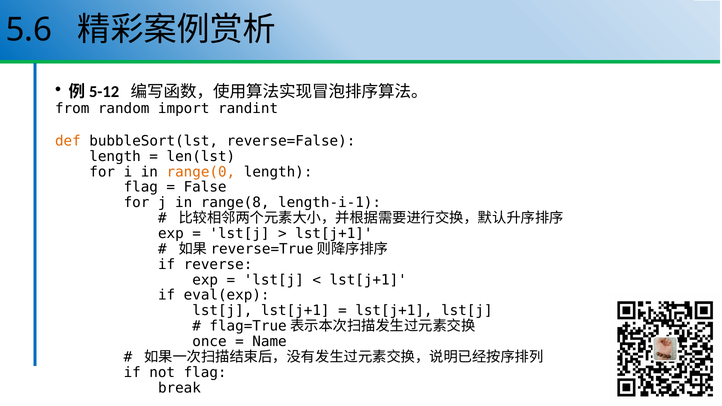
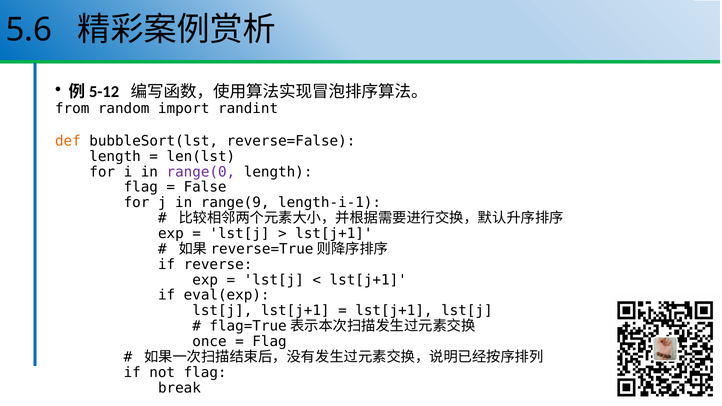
range(0 colour: orange -> purple
range(8: range(8 -> range(9
Name at (270, 342): Name -> Flag
